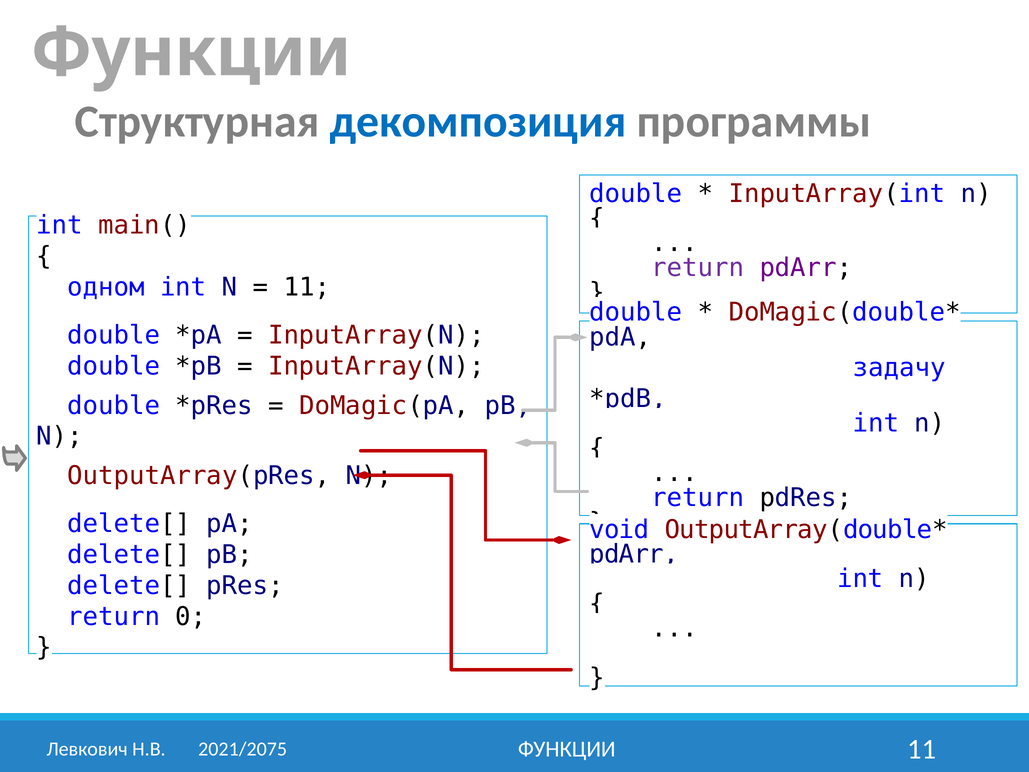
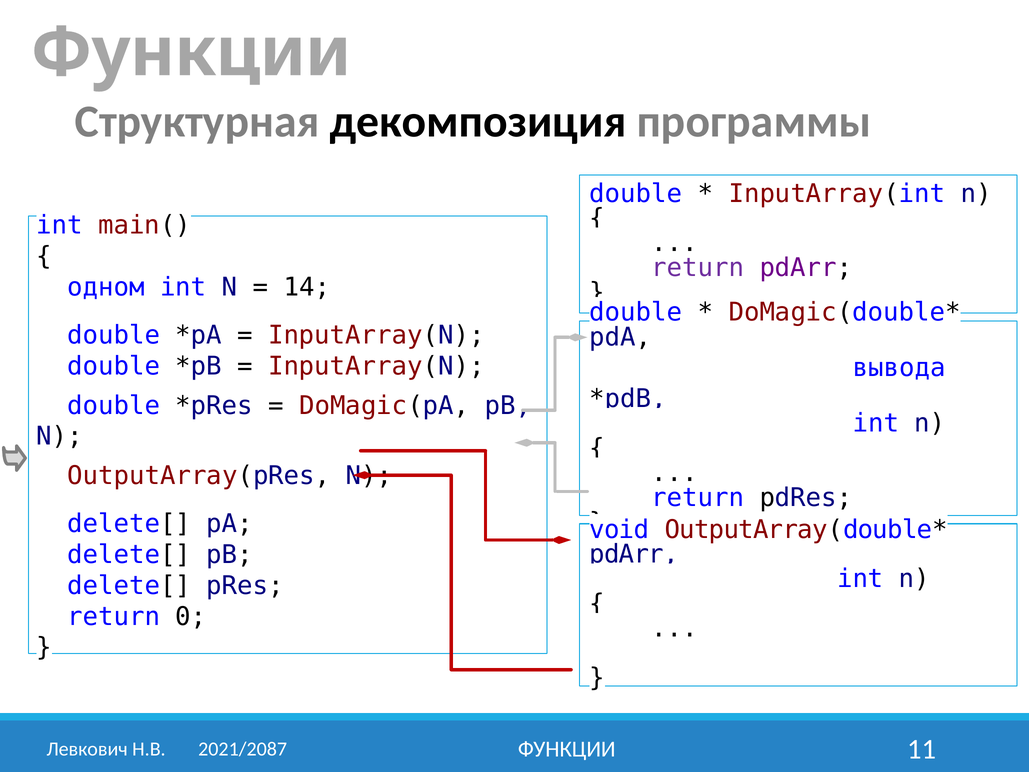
декомпозиция colour: blue -> black
11 at (307, 287): 11 -> 14
задачу: задачу -> вывода
2021/2075: 2021/2075 -> 2021/2087
